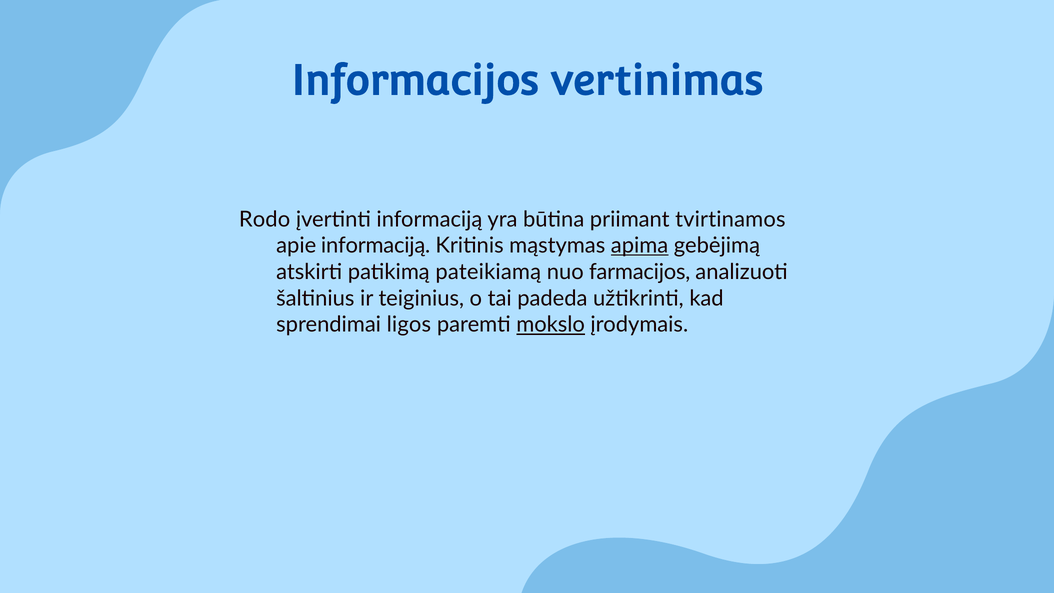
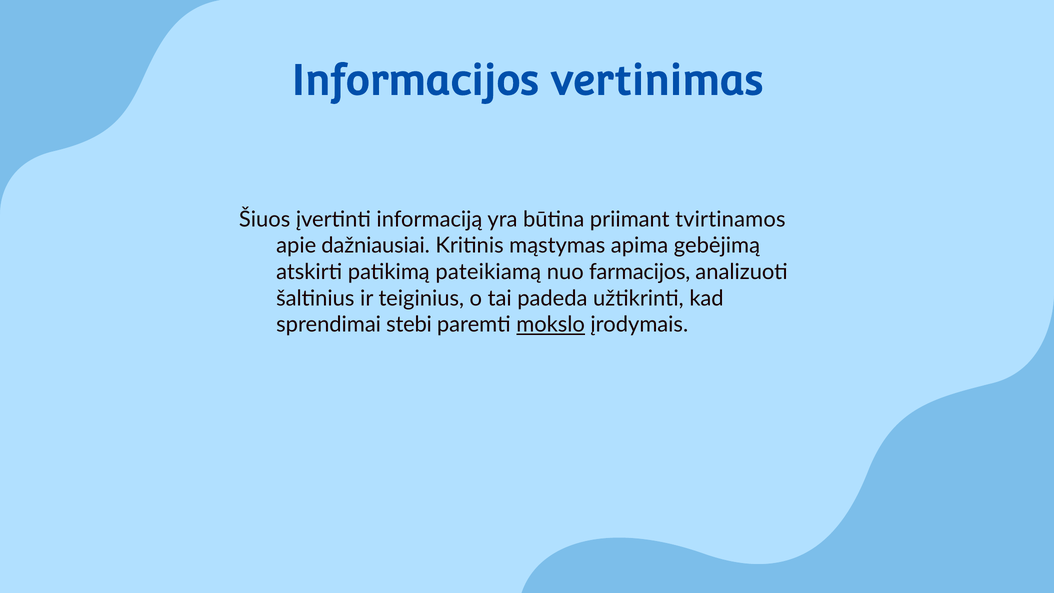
Rodo: Rodo -> Šiuos
apie informaciją: informaciją -> dažniausiai
apima underline: present -> none
ligos: ligos -> stebi
